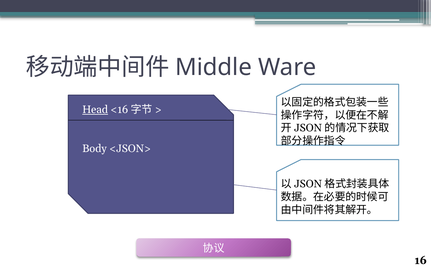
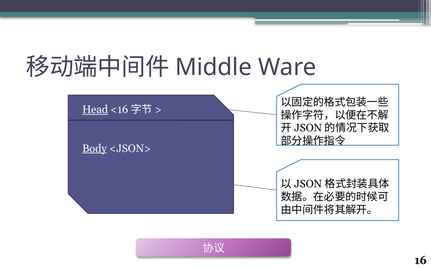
Body underline: none -> present
